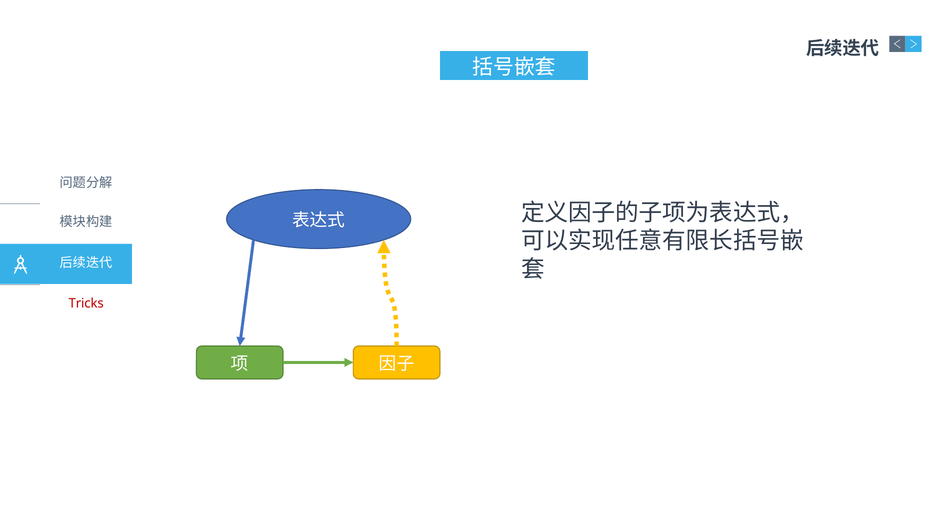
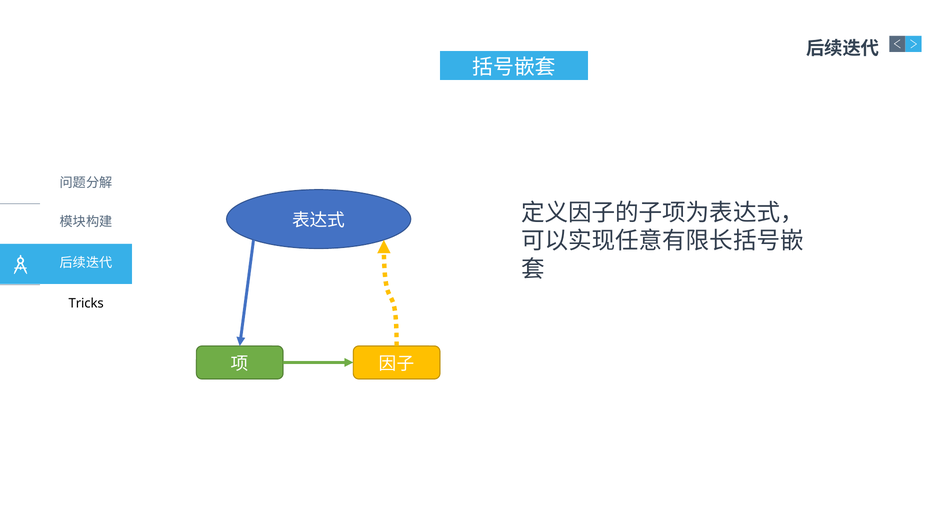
Tricks colour: red -> black
